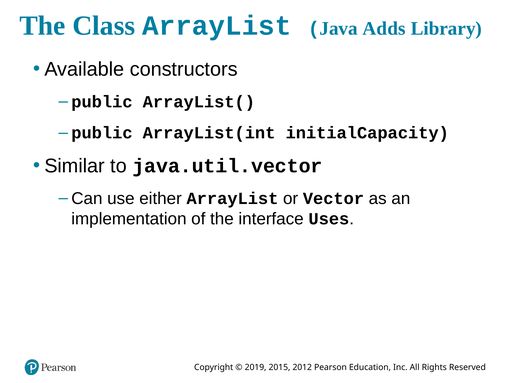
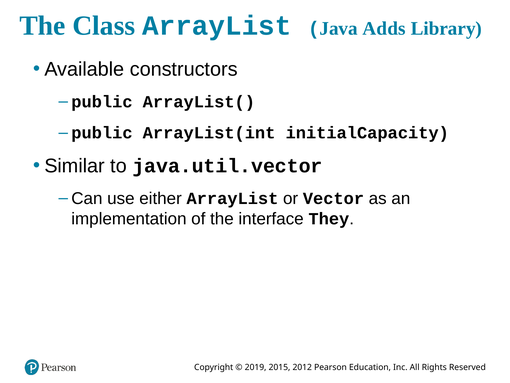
Uses: Uses -> They
